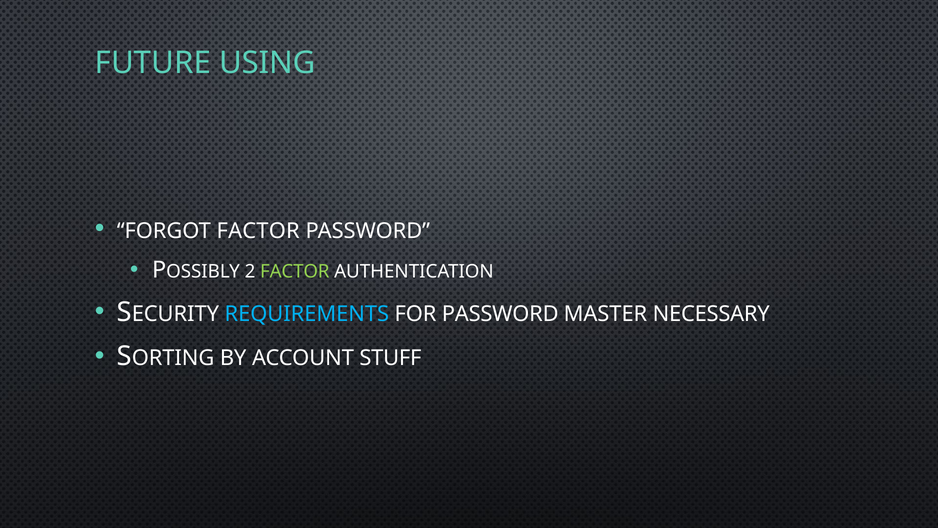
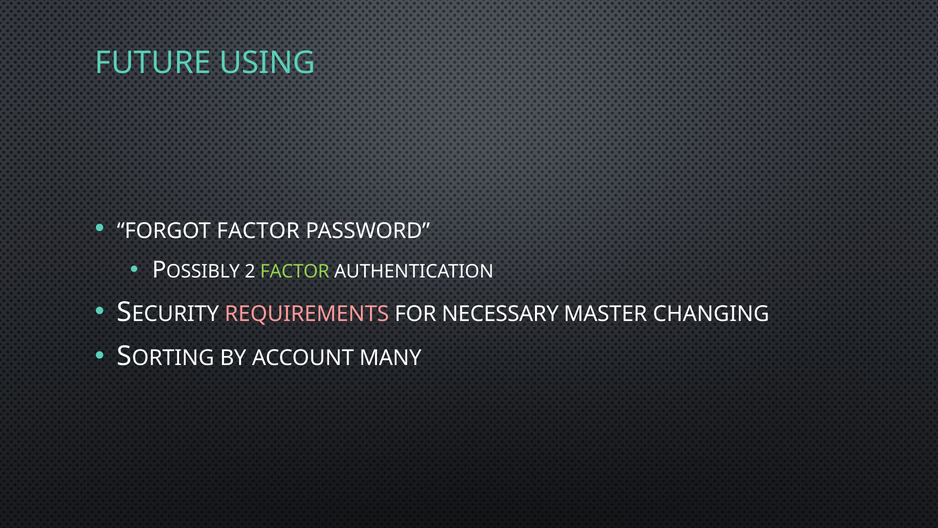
REQUIREMENTS colour: light blue -> pink
FOR PASSWORD: PASSWORD -> NECESSARY
NECESSARY: NECESSARY -> CHANGING
STUFF: STUFF -> MANY
